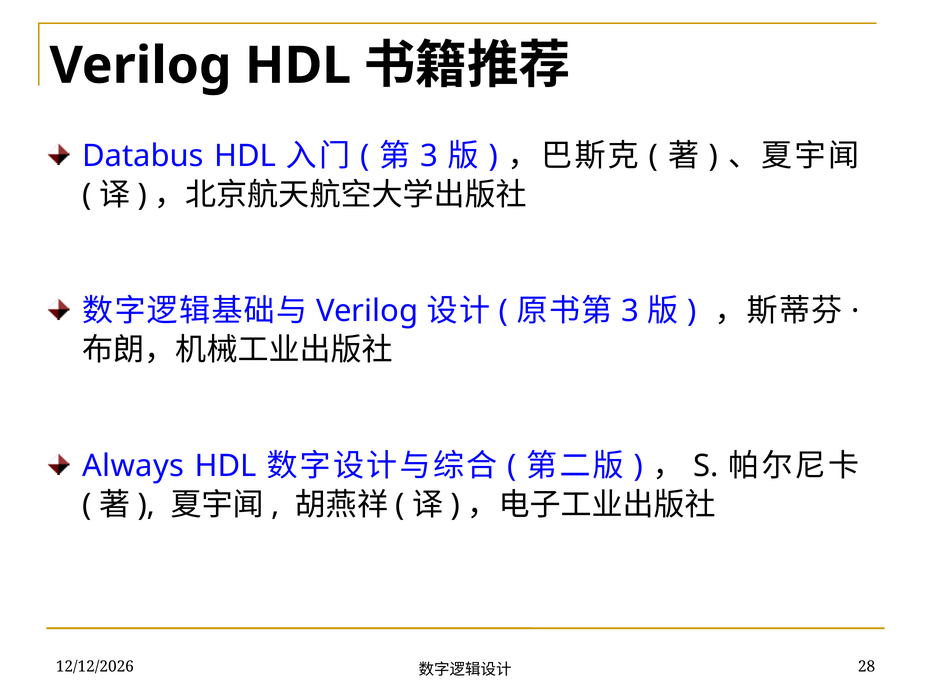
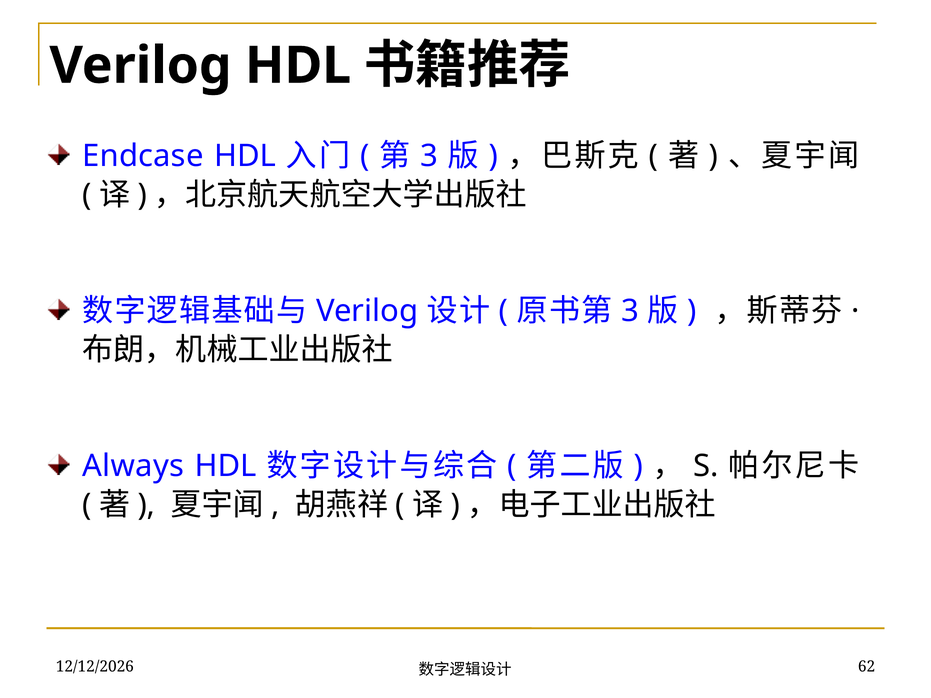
Databus: Databus -> Endcase
28: 28 -> 62
